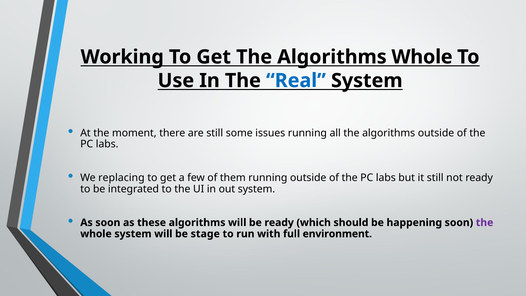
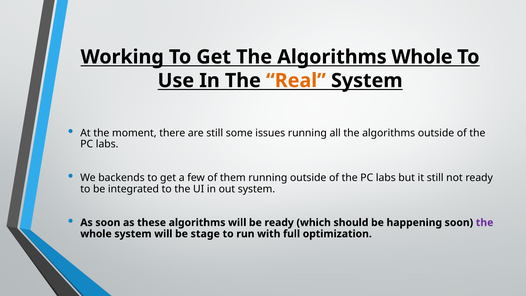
Real colour: blue -> orange
replacing: replacing -> backends
environment: environment -> optimization
